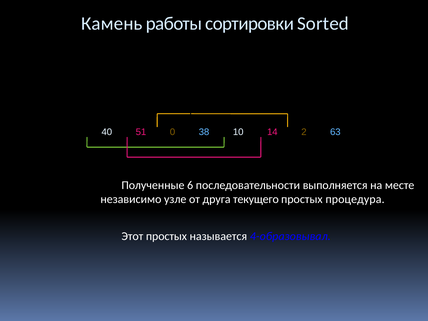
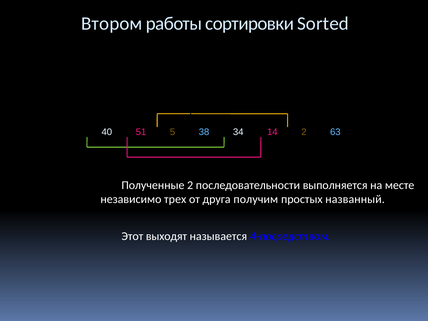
Камень: Камень -> Втором
0: 0 -> 5
10: 10 -> 34
Полученные 6: 6 -> 2
узле: узле -> трех
текущего: текущего -> получим
процедура: процедура -> названный
Этот простых: простых -> выходят
4-образовывал: 4-образовывал -> 4-посредством
